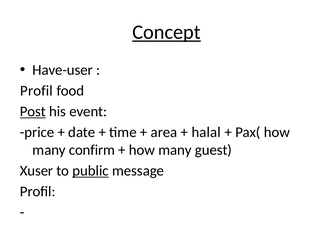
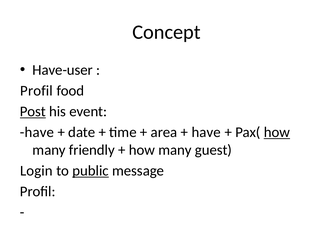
Concept underline: present -> none
price at (37, 132): price -> have
halal at (206, 132): halal -> have
how at (277, 132) underline: none -> present
confirm: confirm -> friendly
Xuser: Xuser -> Login
